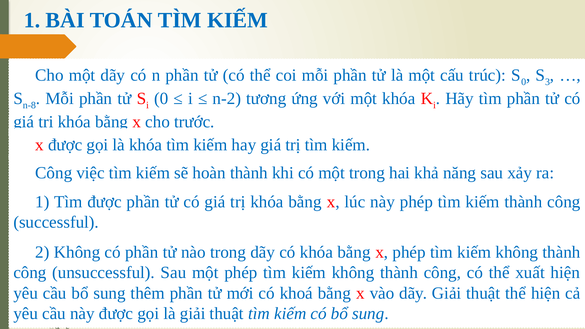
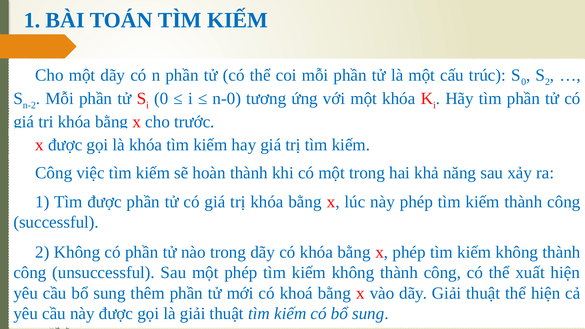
3 at (548, 82): 3 -> 2
n-8: n-8 -> n-2
n-2: n-2 -> n-0
